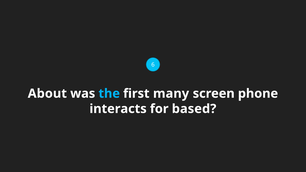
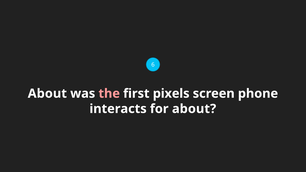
the colour: light blue -> pink
many: many -> pixels
for based: based -> about
